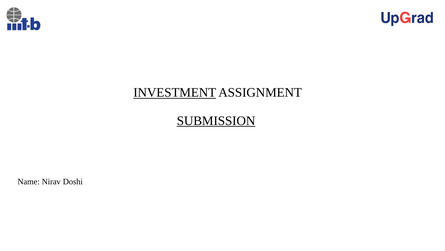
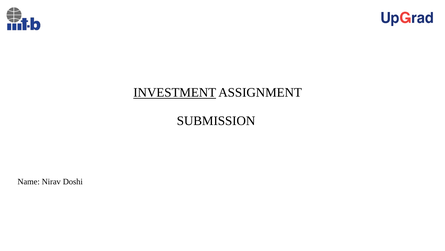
SUBMISSION underline: present -> none
